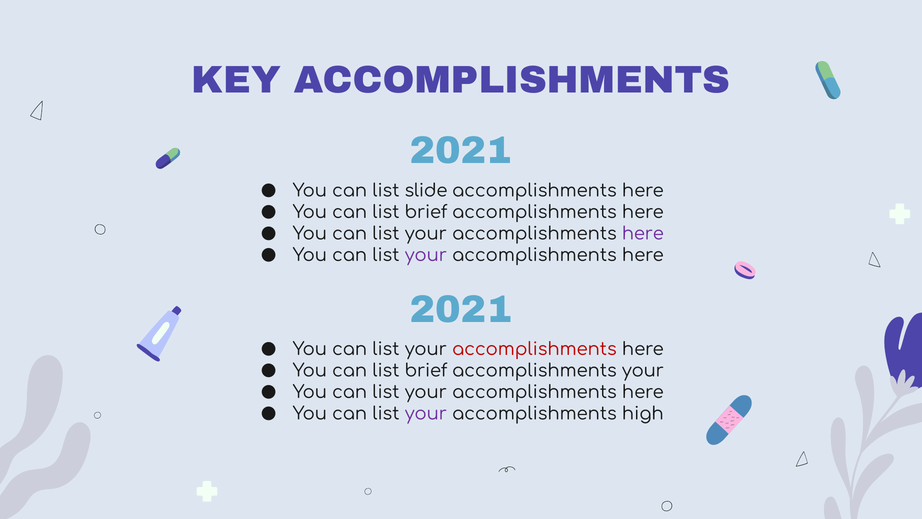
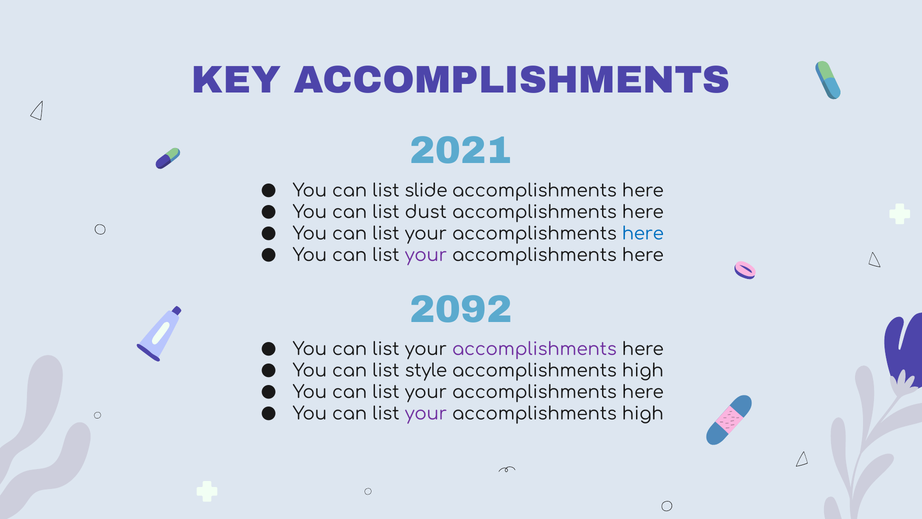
brief at (426, 212): brief -> dust
here at (643, 234) colour: purple -> blue
2021 at (461, 309): 2021 -> 2092
accomplishments at (534, 349) colour: red -> purple
brief at (426, 371): brief -> style
your at (643, 371): your -> high
